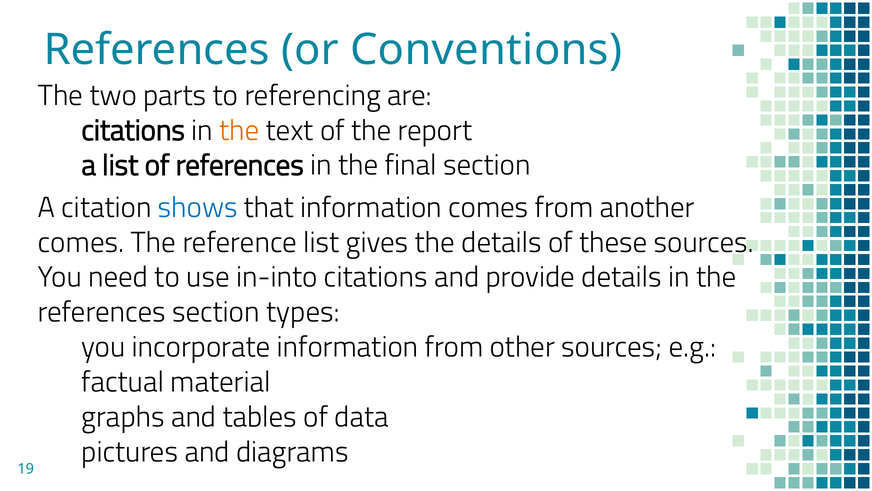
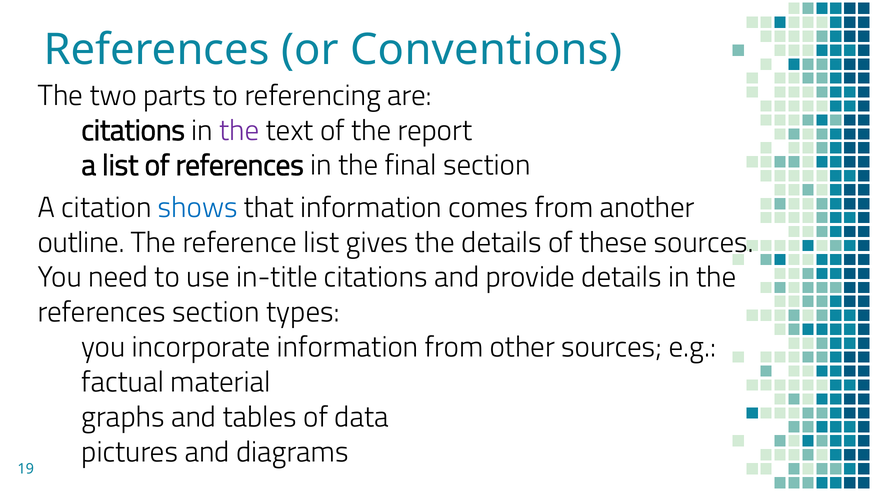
the at (239, 130) colour: orange -> purple
comes at (81, 242): comes -> outline
in-into: in-into -> in-title
